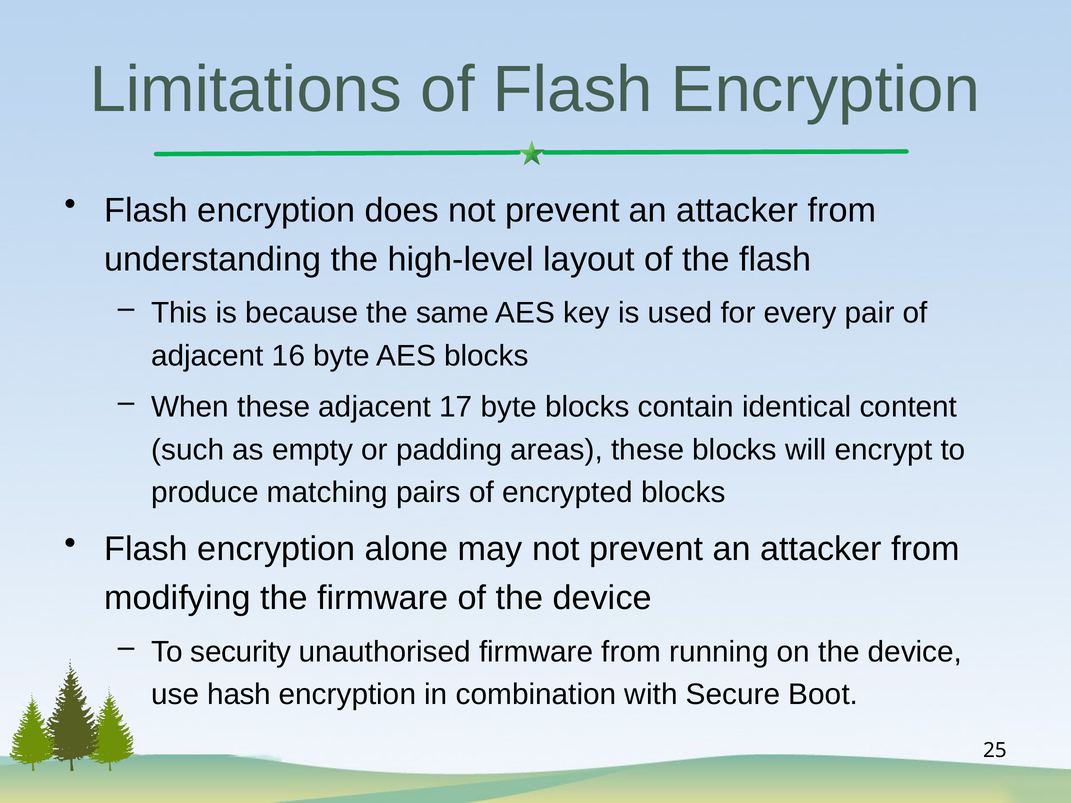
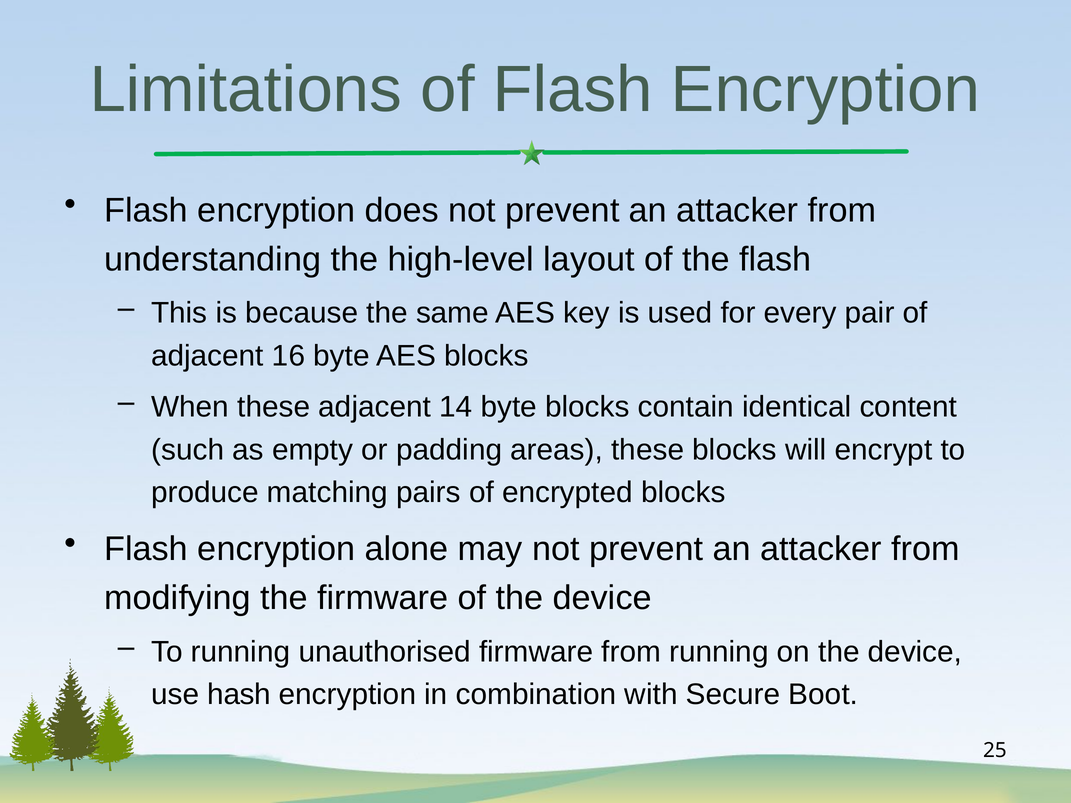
17: 17 -> 14
To security: security -> running
